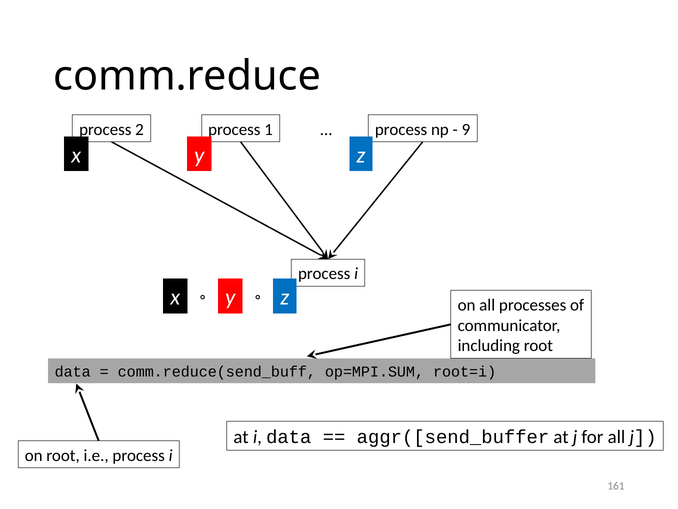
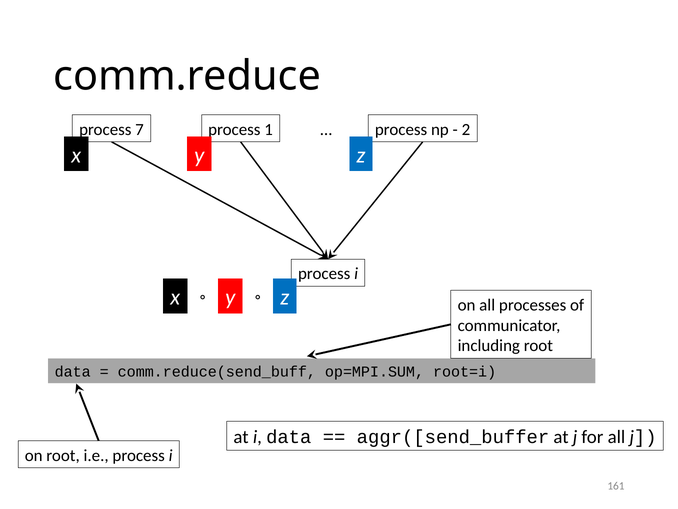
2: 2 -> 7
9: 9 -> 2
